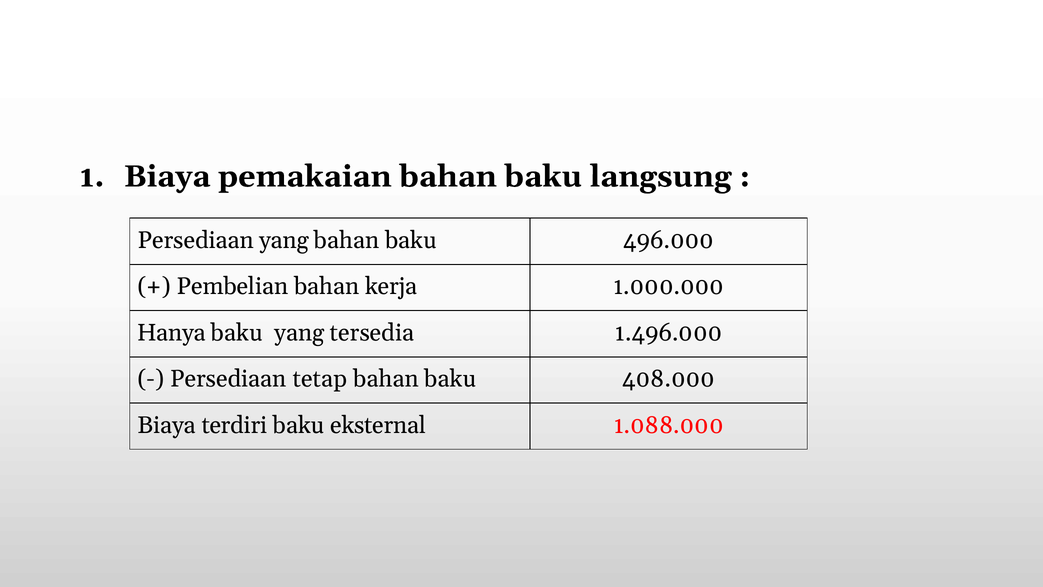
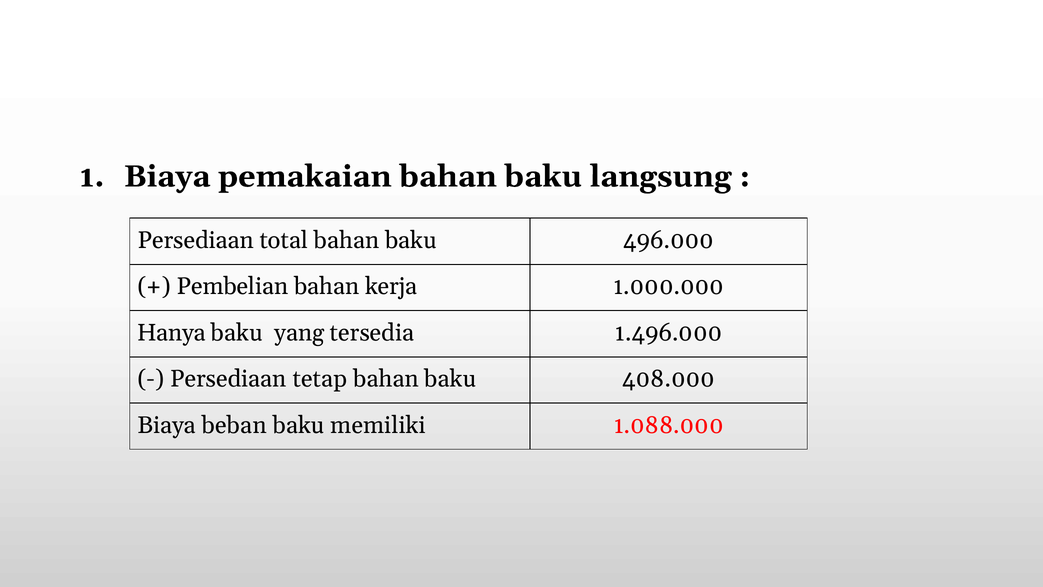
Persediaan yang: yang -> total
terdiri: terdiri -> beban
eksternal: eksternal -> memiliki
